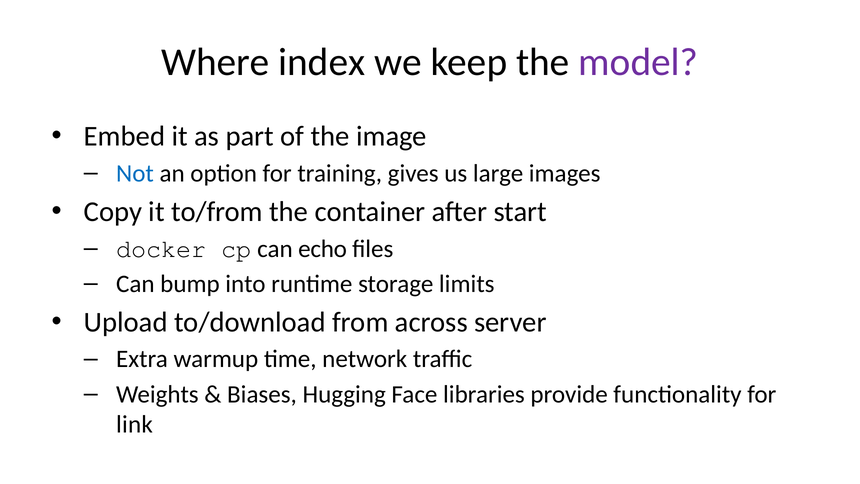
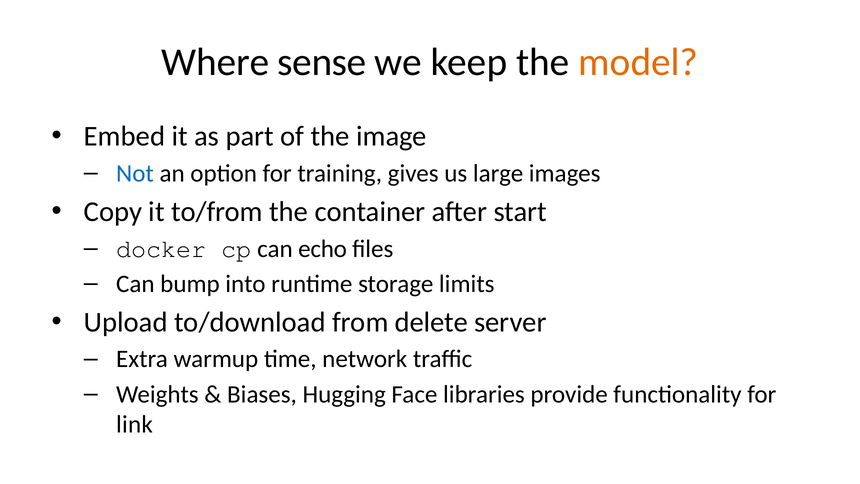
index: index -> sense
model colour: purple -> orange
across: across -> delete
